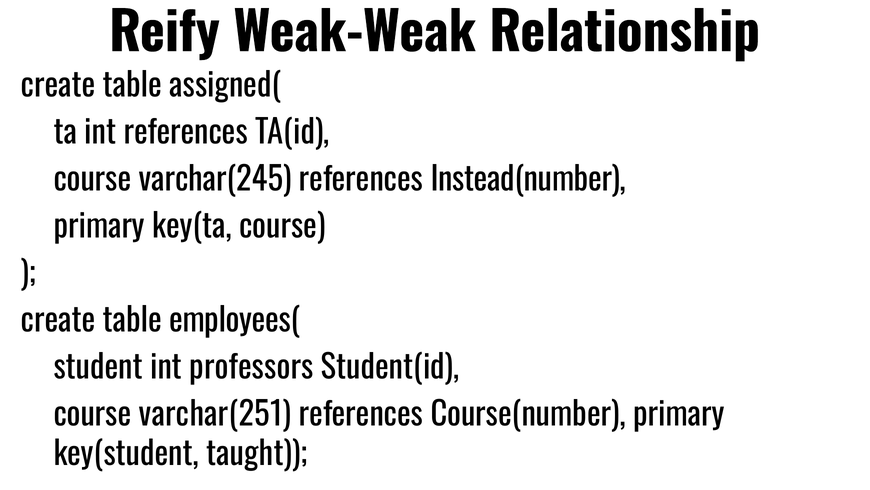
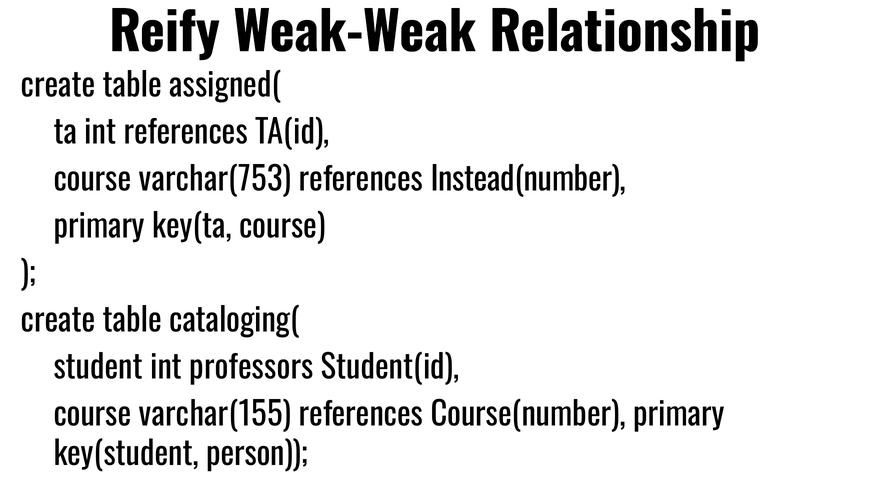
varchar(245: varchar(245 -> varchar(753
employees(: employees( -> cataloging(
varchar(251: varchar(251 -> varchar(155
taught: taught -> person
